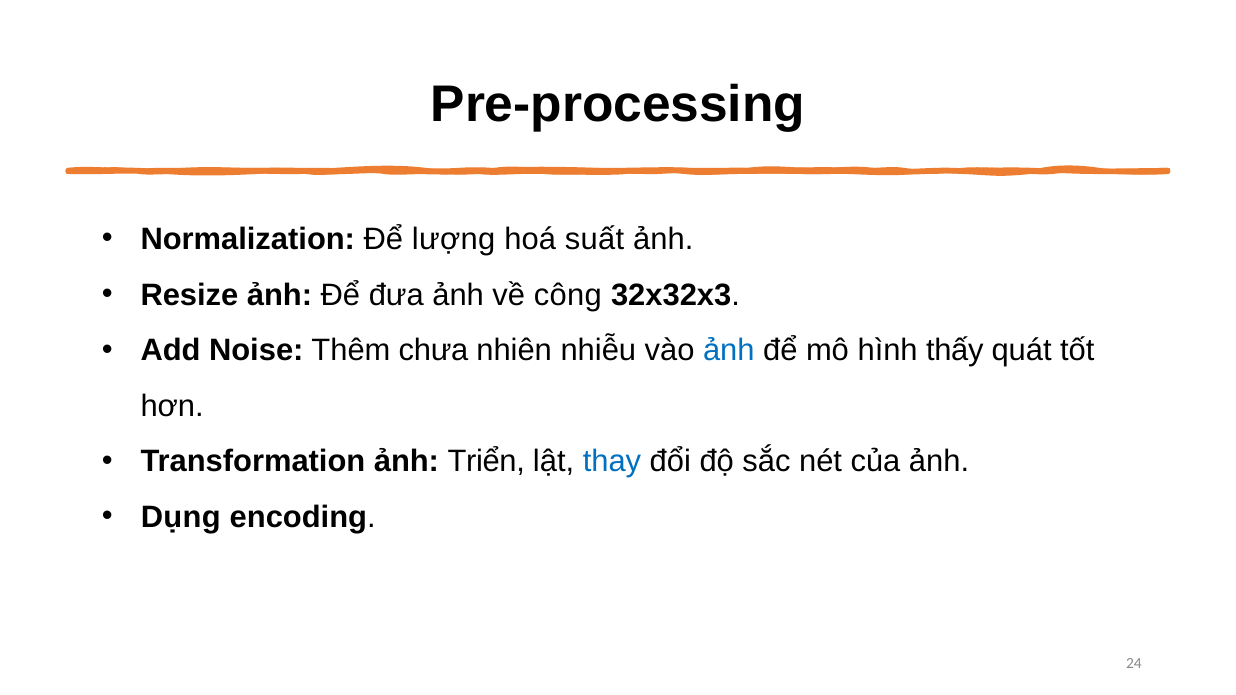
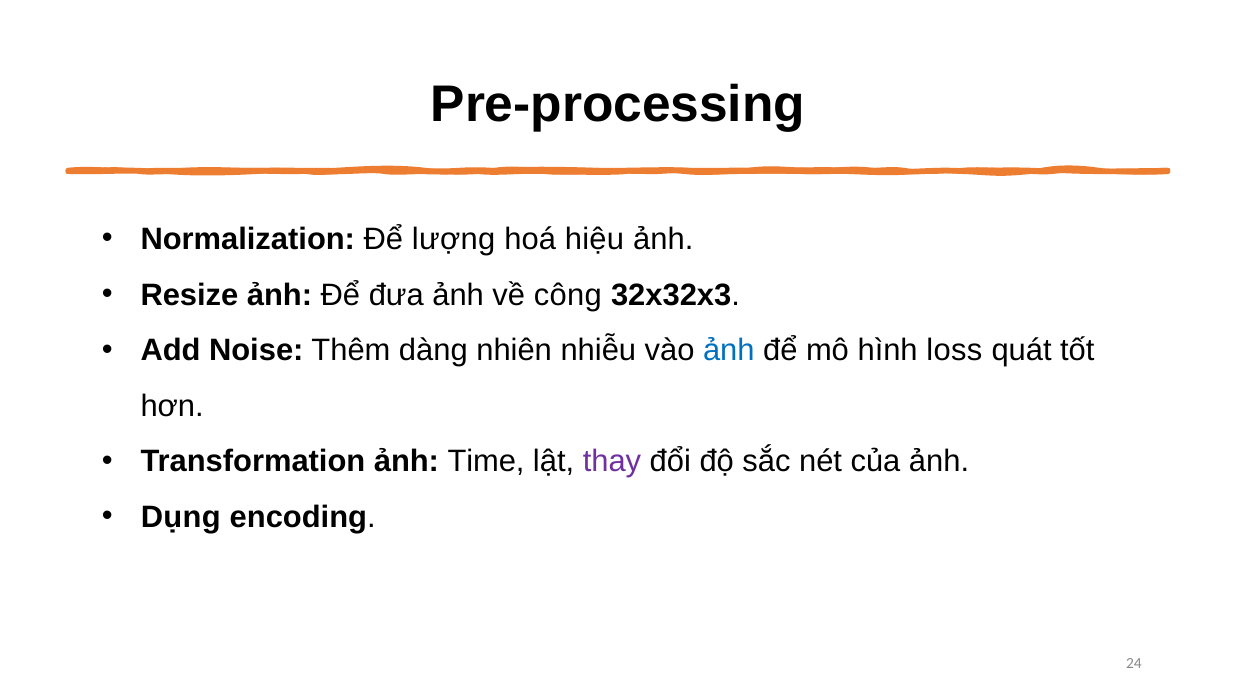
suất: suất -> hiệu
chưa: chưa -> dàng
thấy: thấy -> loss
Triển: Triển -> Time
thay colour: blue -> purple
